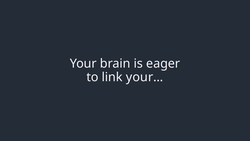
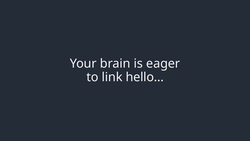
your…: your… -> hello…
